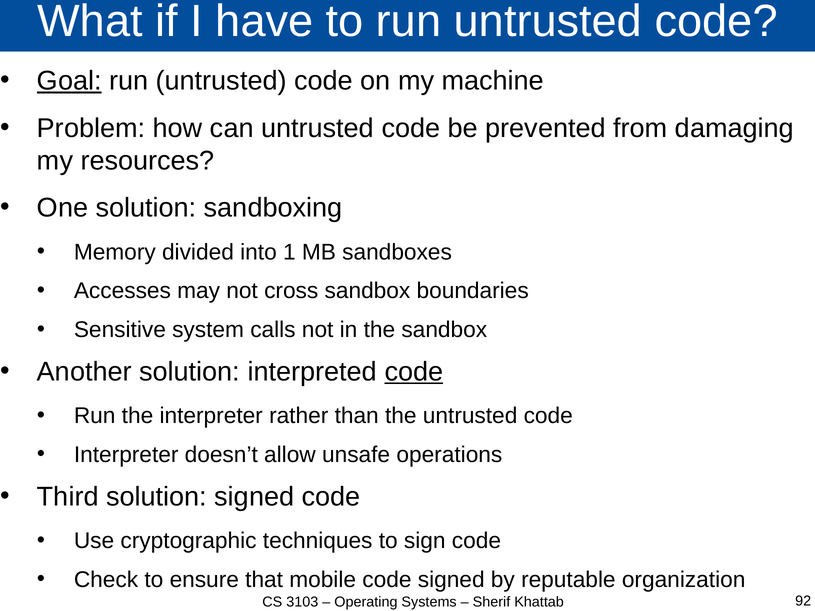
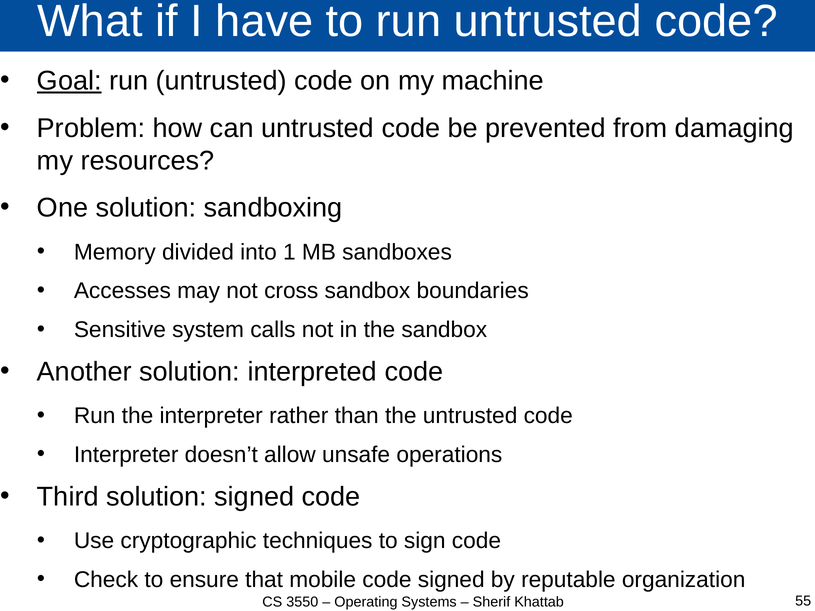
code at (414, 372) underline: present -> none
3103: 3103 -> 3550
92: 92 -> 55
